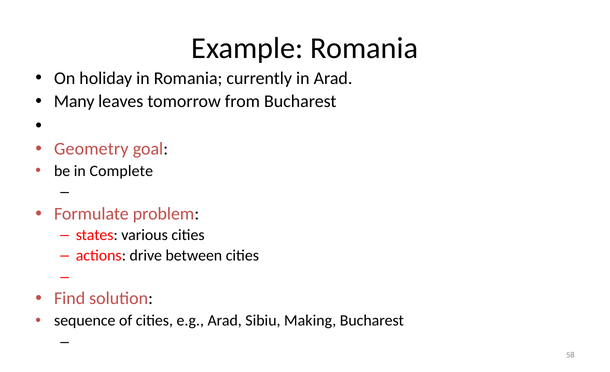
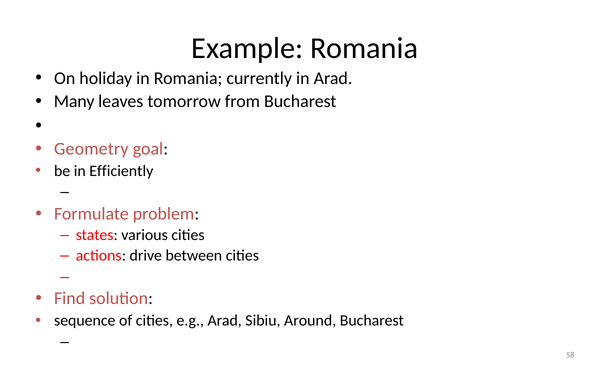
Complete: Complete -> Efficiently
Making: Making -> Around
